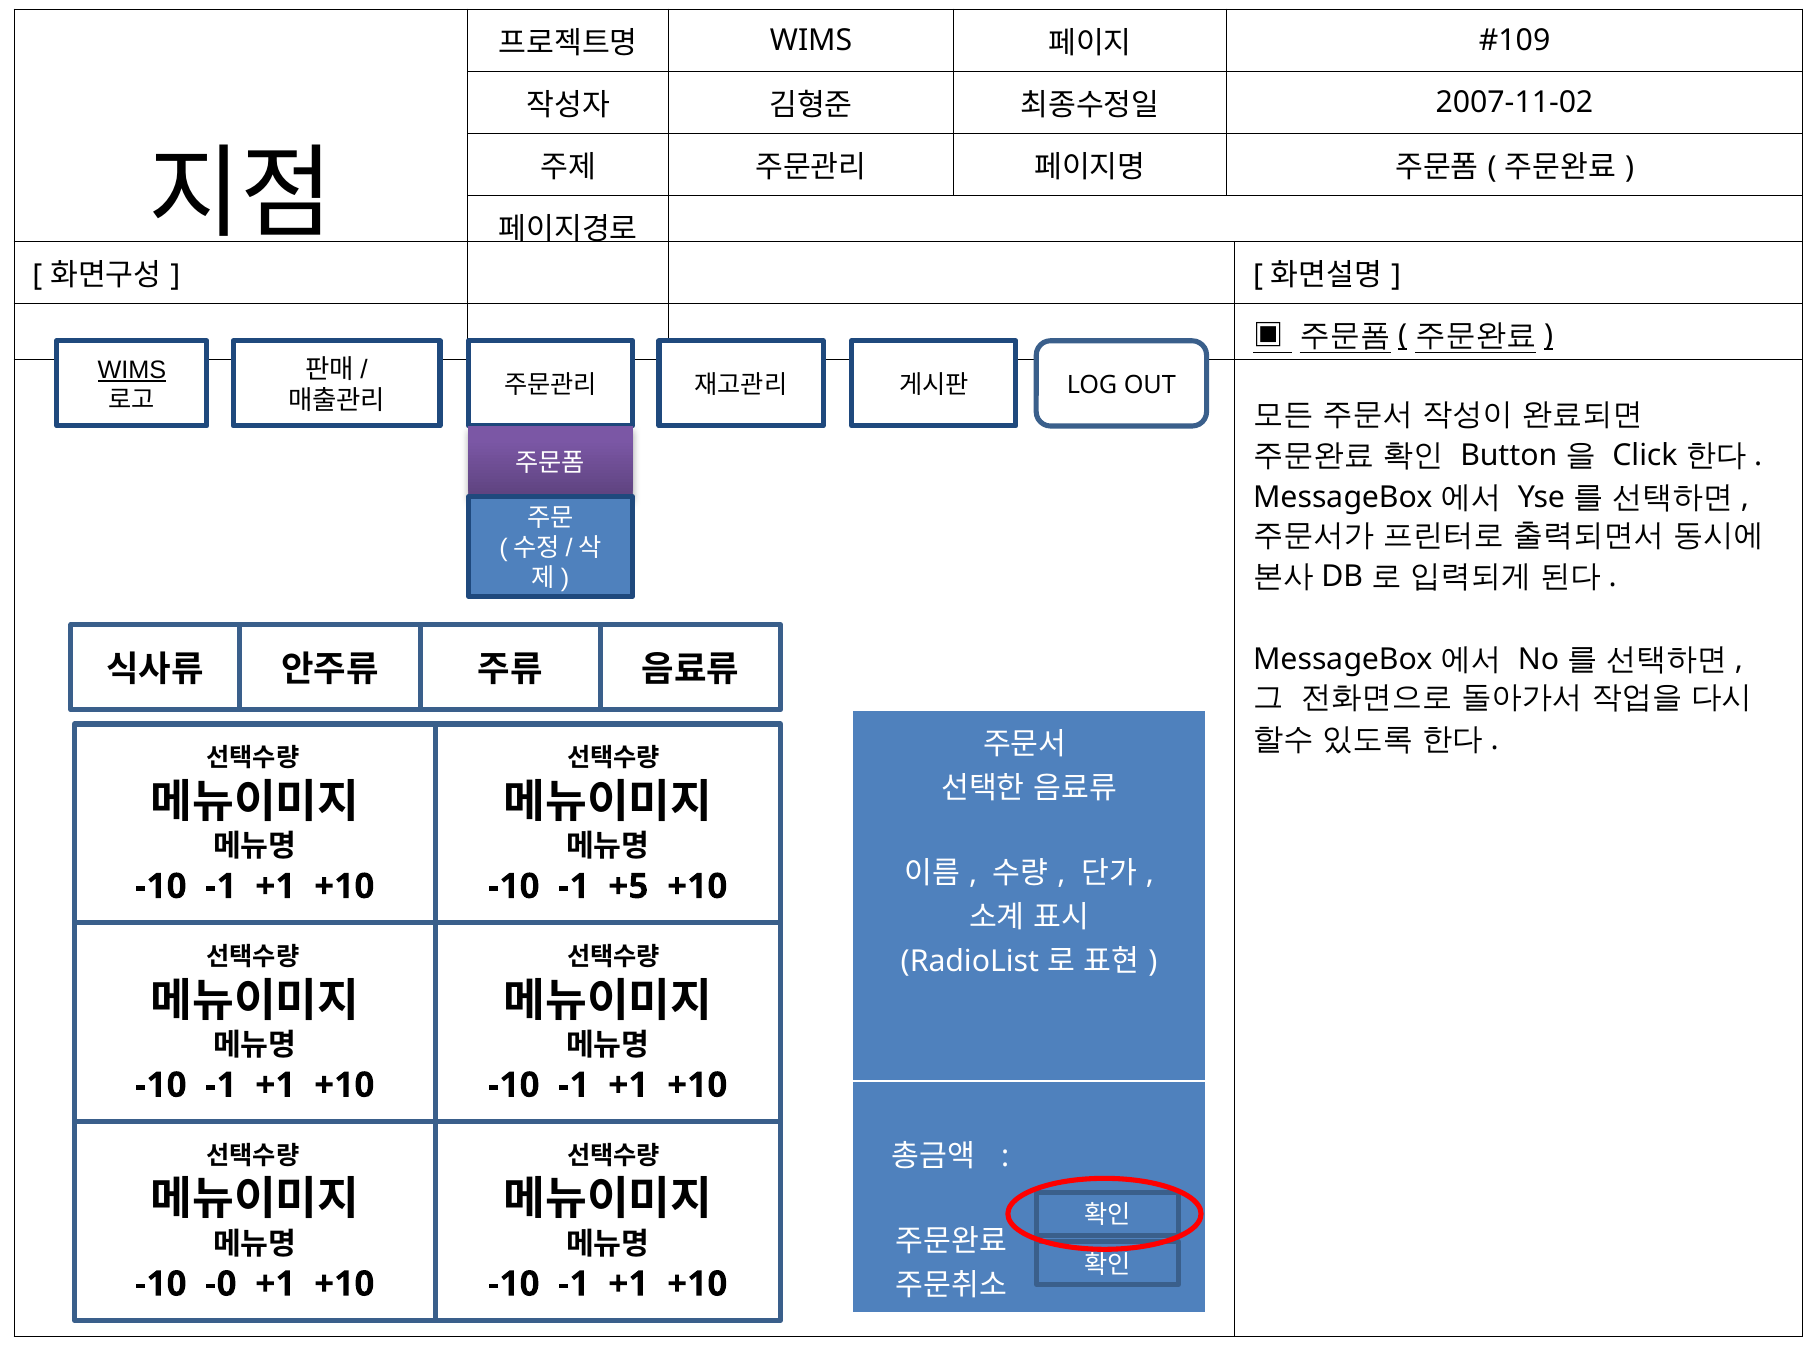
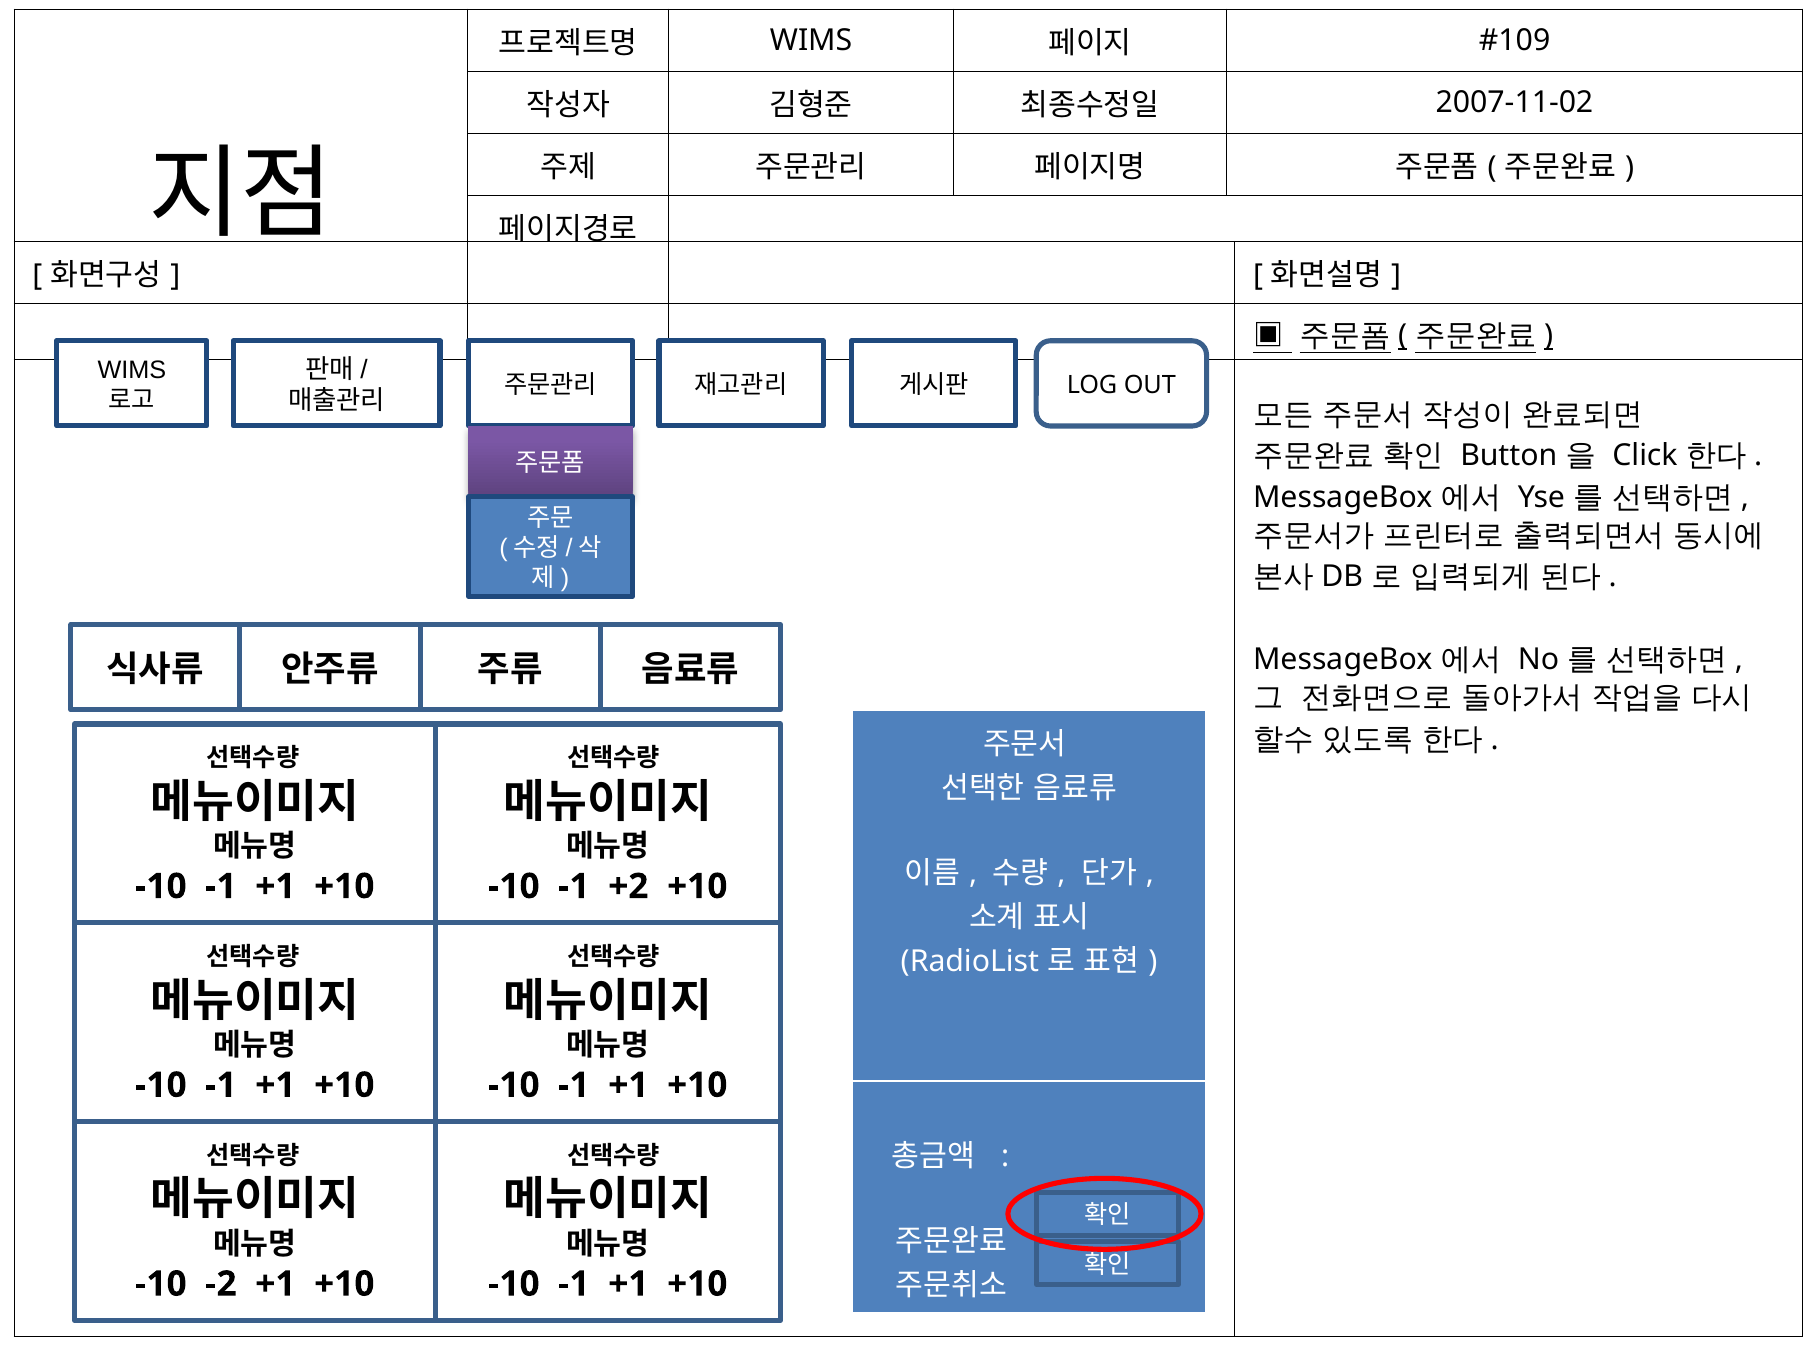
WIMS at (132, 370) underline: present -> none
+5: +5 -> +2
-0: -0 -> -2
